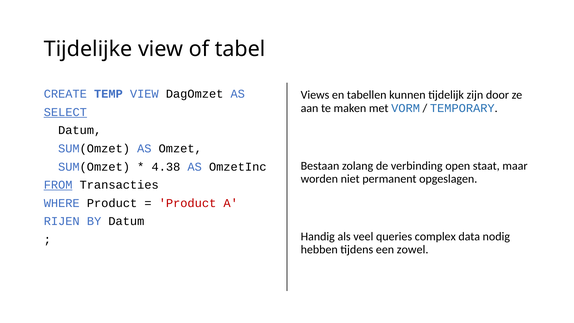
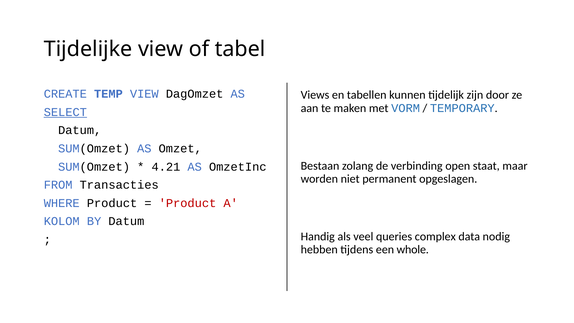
4.38: 4.38 -> 4.21
FROM underline: present -> none
RIJEN: RIJEN -> KOLOM
zowel: zowel -> whole
